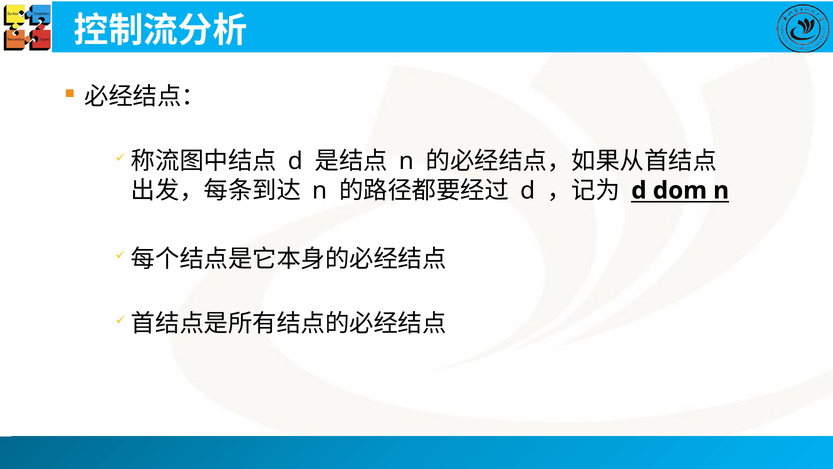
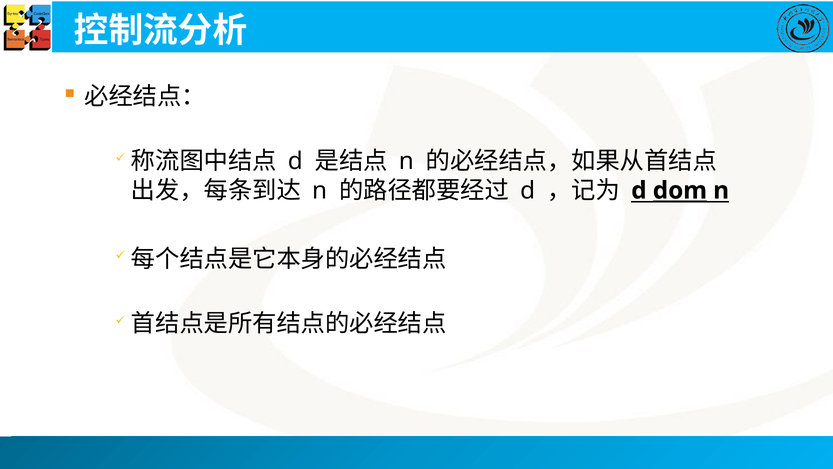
dom underline: none -> present
